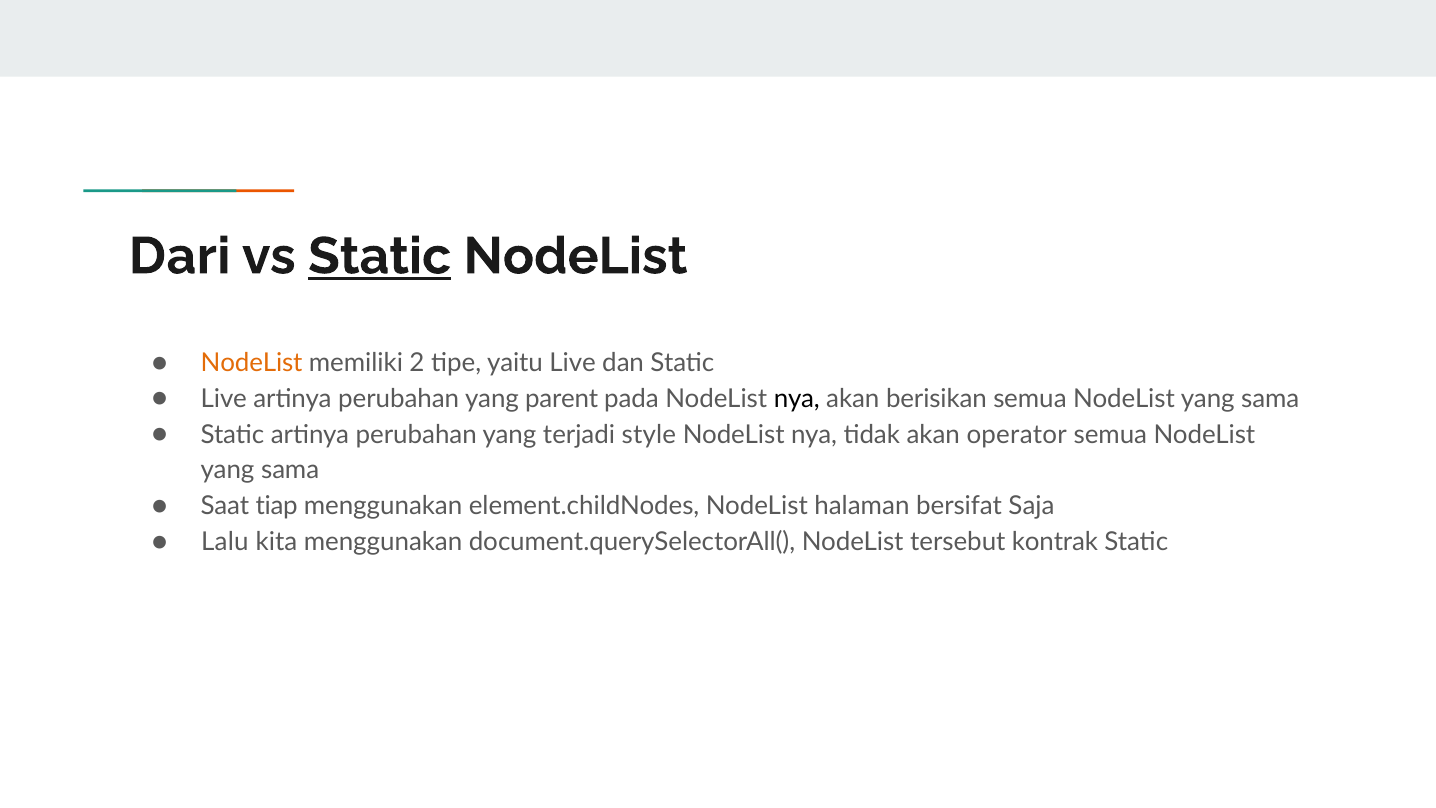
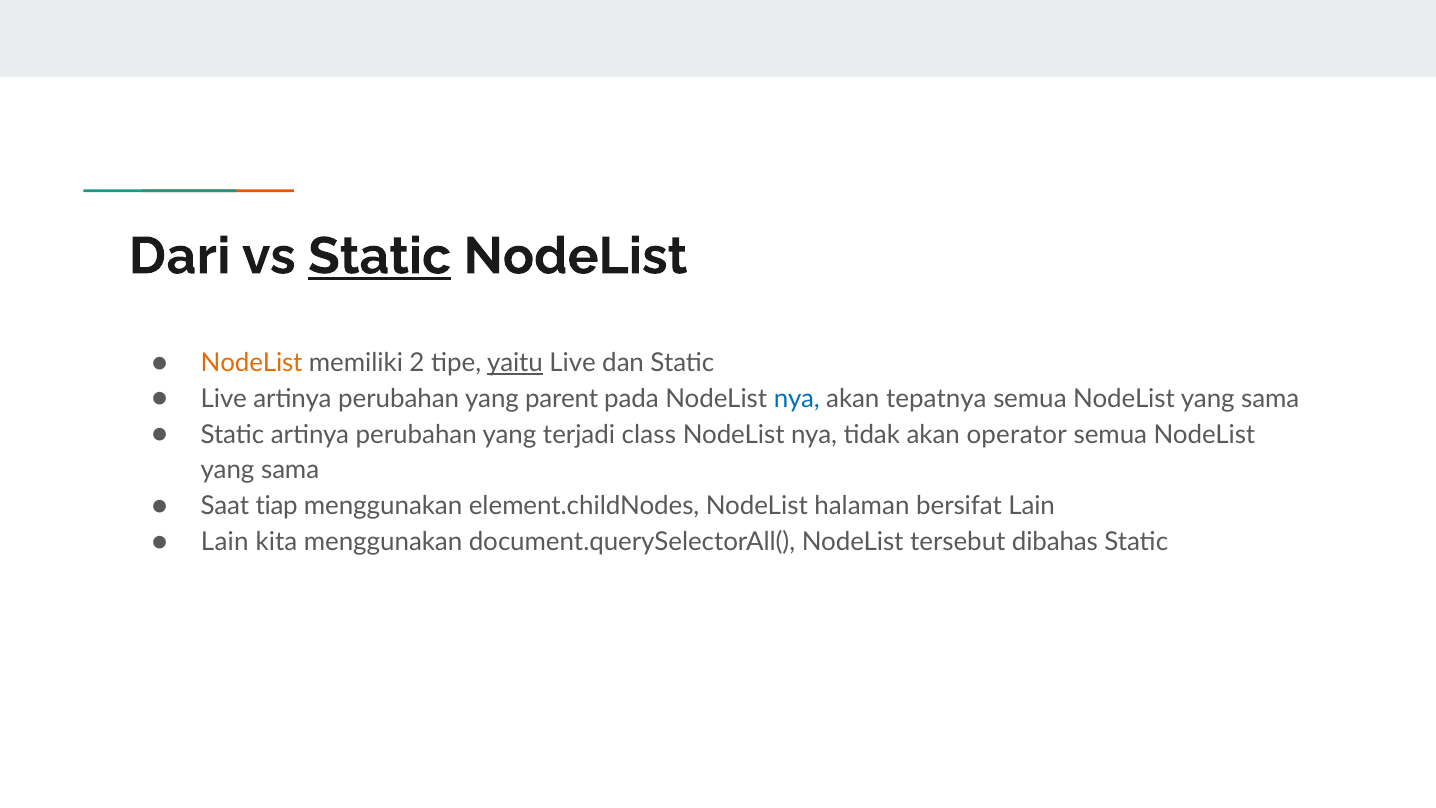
yaitu underline: none -> present
nya at (797, 399) colour: black -> blue
berisikan: berisikan -> tepatnya
style: style -> class
bersifat Saja: Saja -> Lain
Lalu at (225, 542): Lalu -> Lain
kontrak: kontrak -> dibahas
